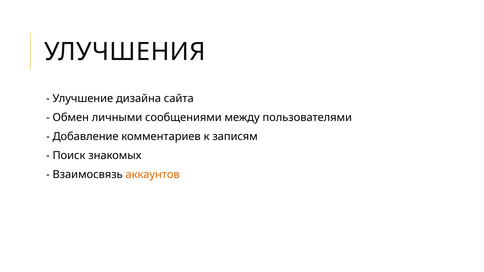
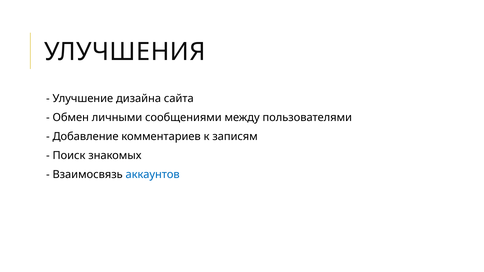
аккаунтов colour: orange -> blue
